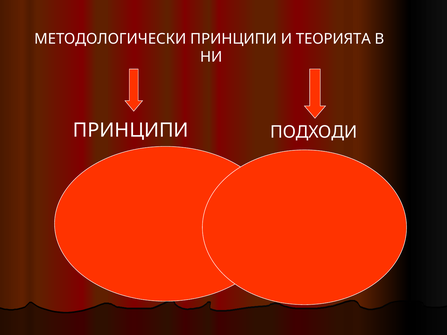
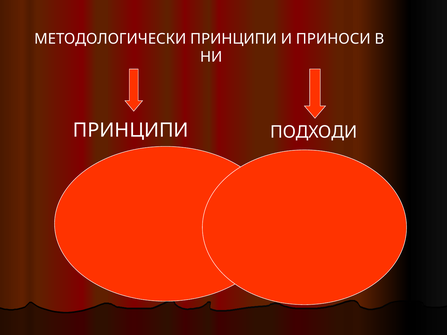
ТЕОРИЯТА: ТЕОРИЯТА -> ПРИНОСИ
